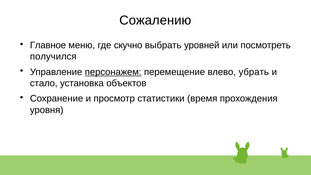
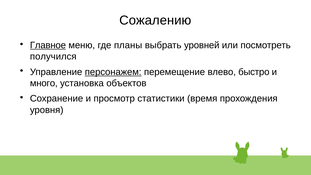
Главное underline: none -> present
скучно: скучно -> планы
убрать: убрать -> быстро
стало: стало -> много
